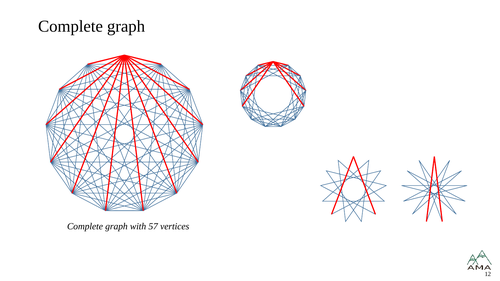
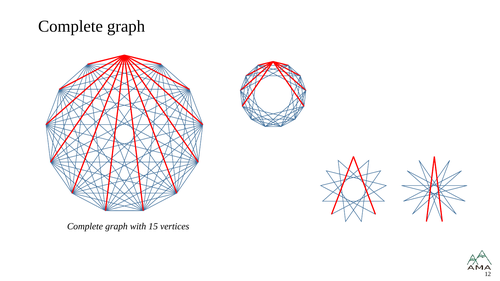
57: 57 -> 15
